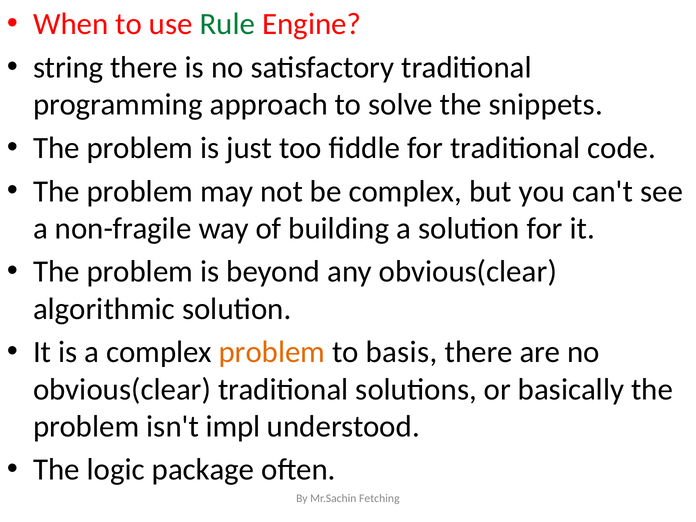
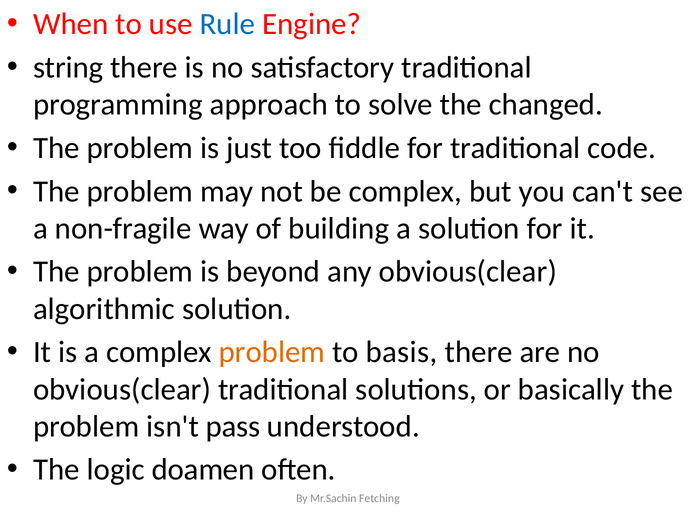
Rule colour: green -> blue
snippets: snippets -> changed
impl: impl -> pass
package: package -> doamen
